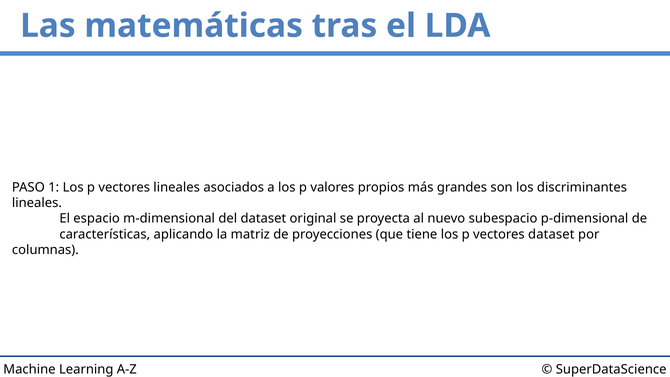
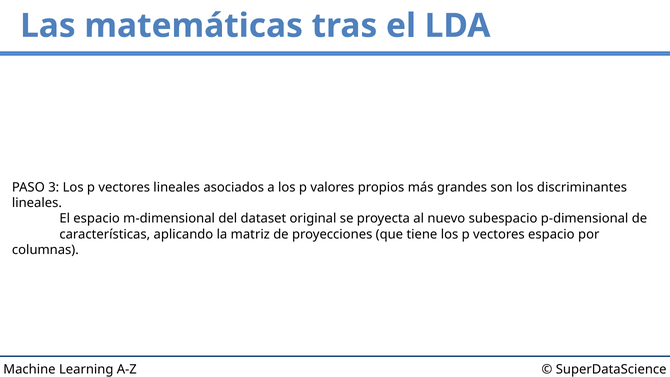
1: 1 -> 3
vectores dataset: dataset -> espacio
